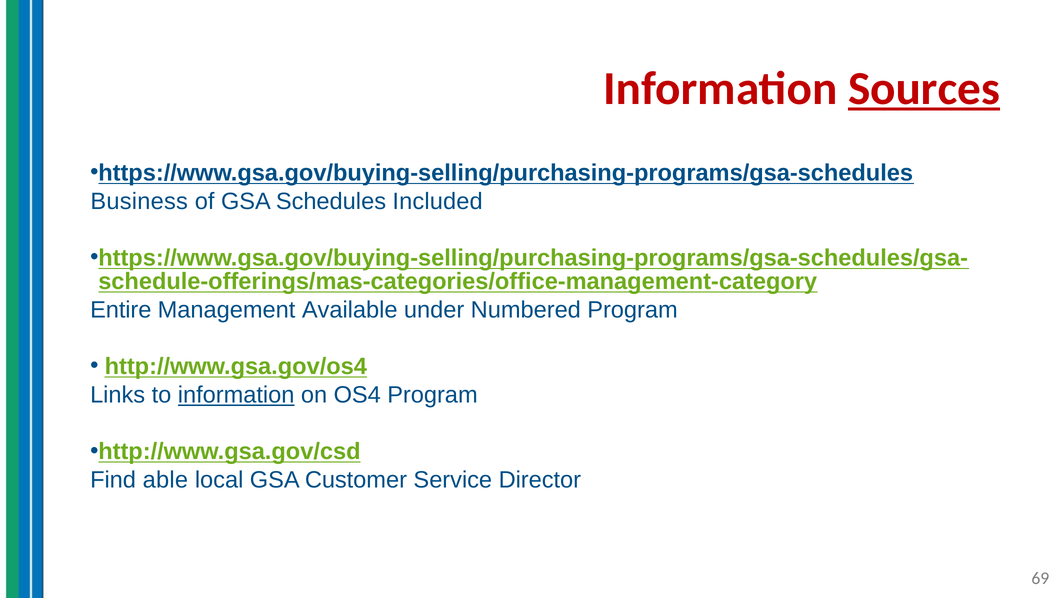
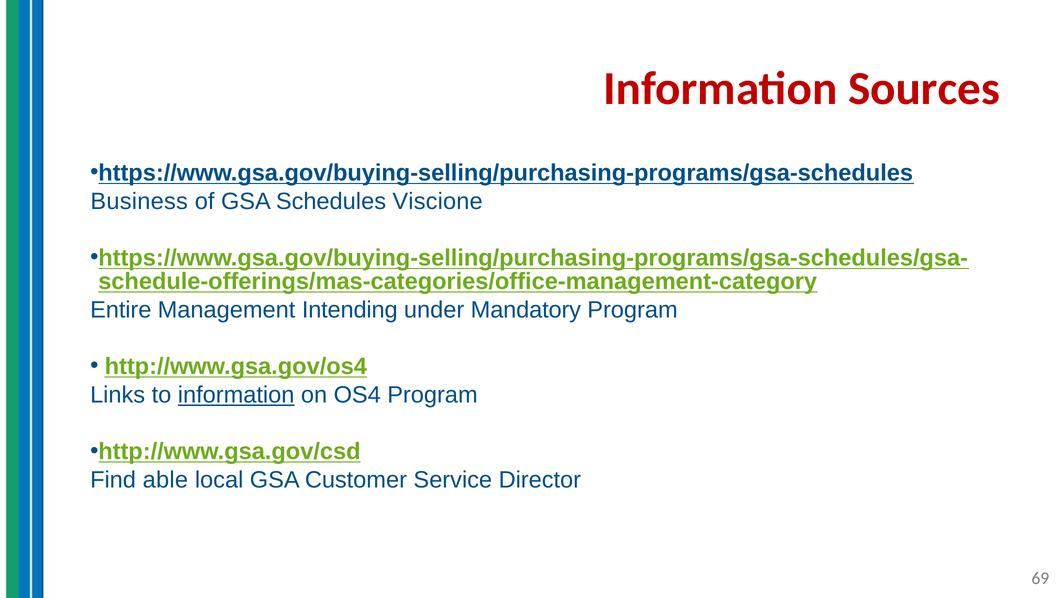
Sources underline: present -> none
Included: Included -> Viscione
Available: Available -> Intending
Numbered: Numbered -> Mandatory
